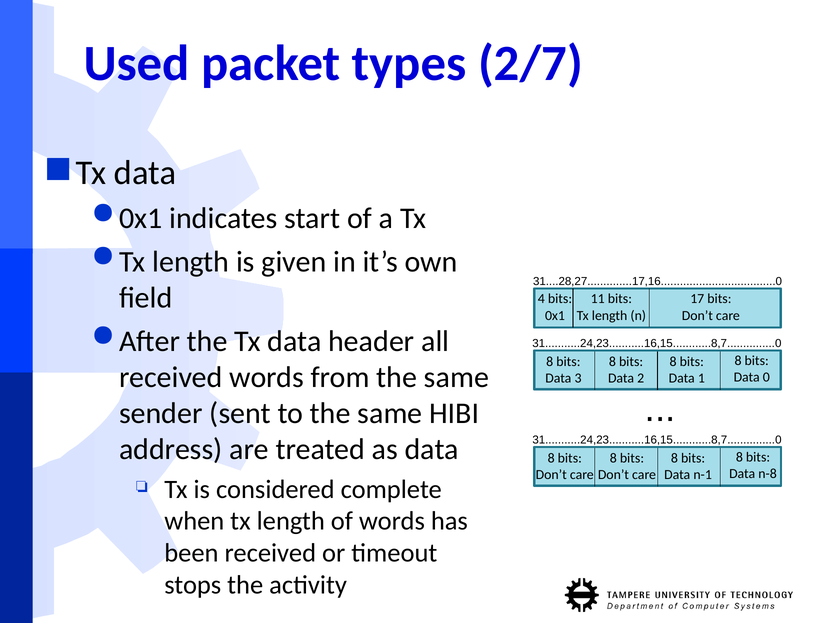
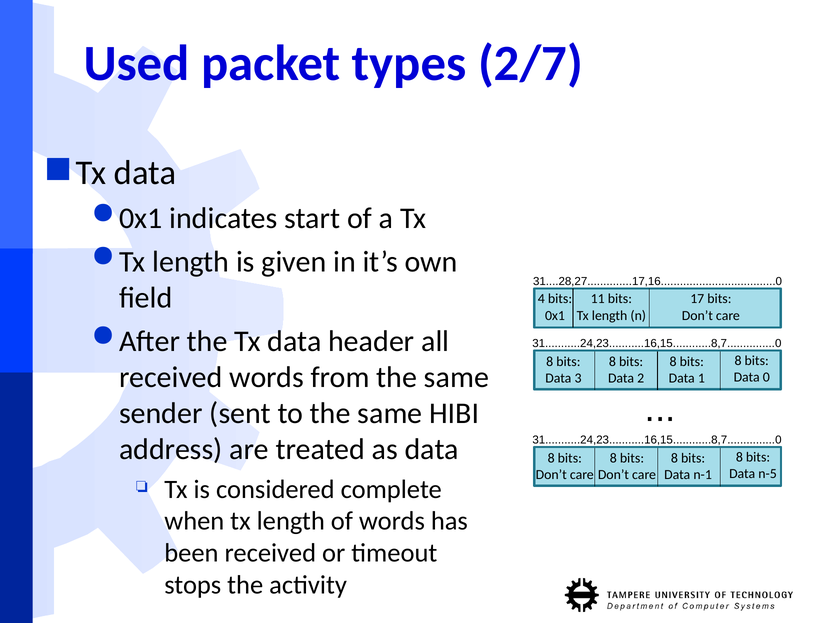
n-8: n-8 -> n-5
